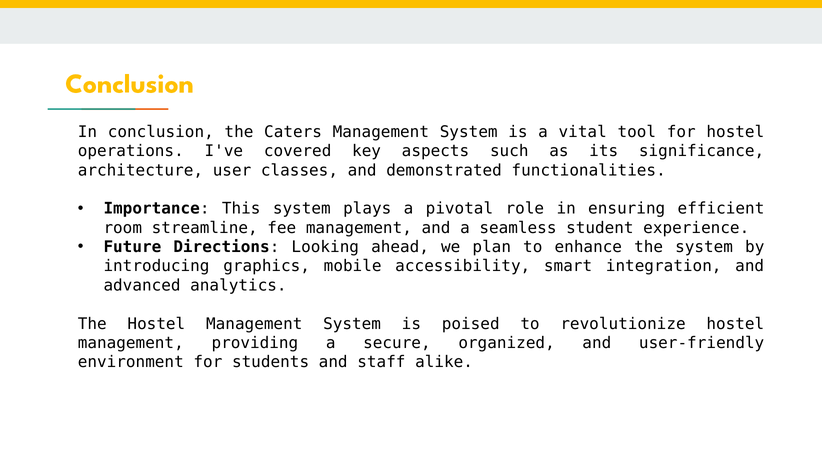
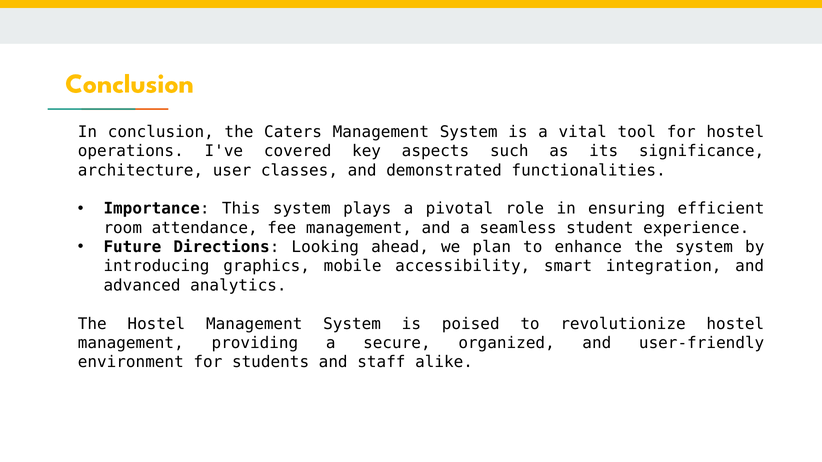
streamline: streamline -> attendance
